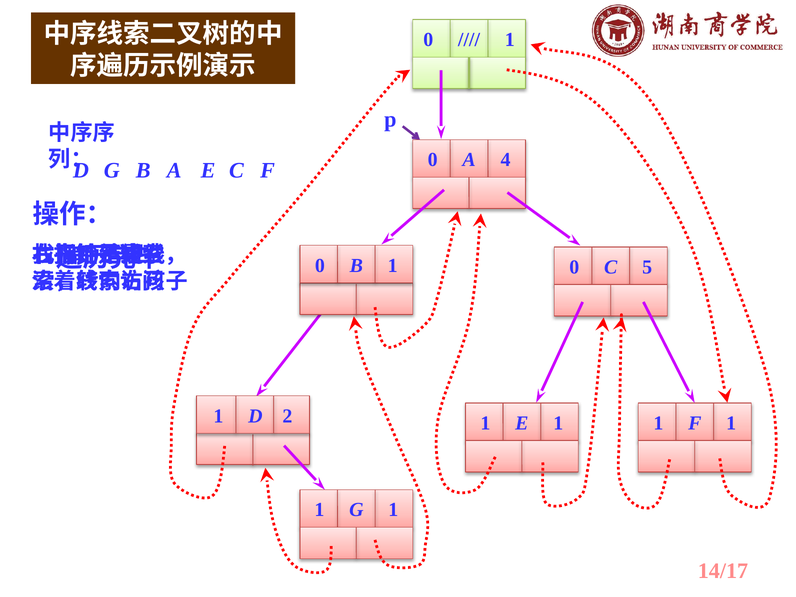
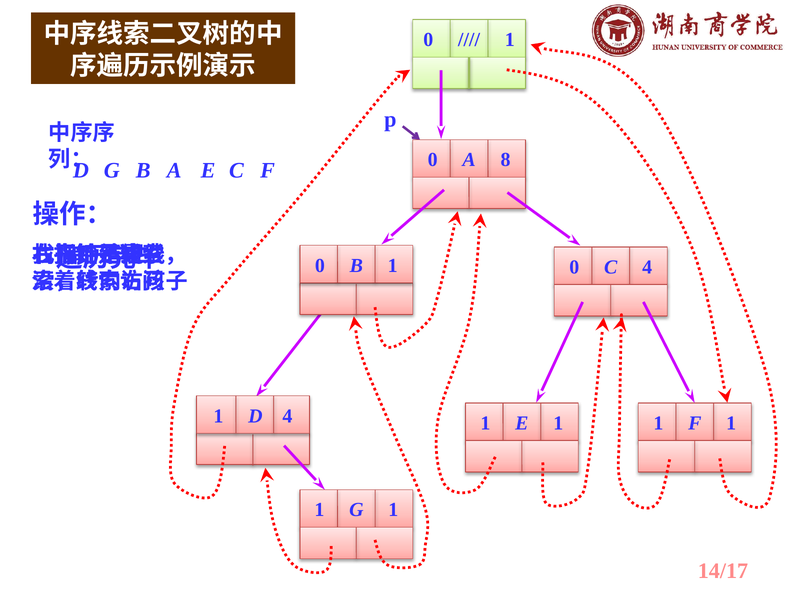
4: 4 -> 8
C 5: 5 -> 4
D 2: 2 -> 4
